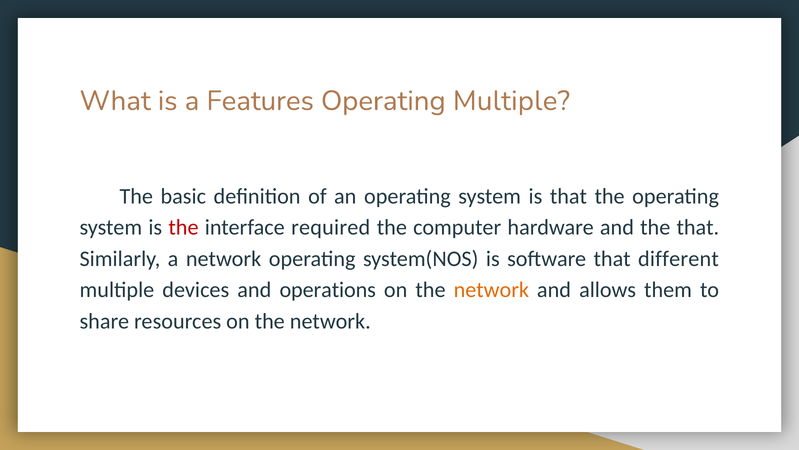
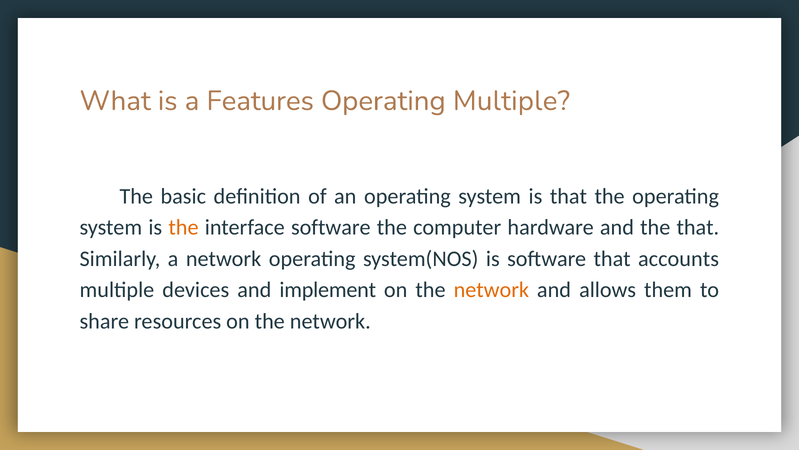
the at (183, 227) colour: red -> orange
interface required: required -> software
different: different -> accounts
operations: operations -> implement
